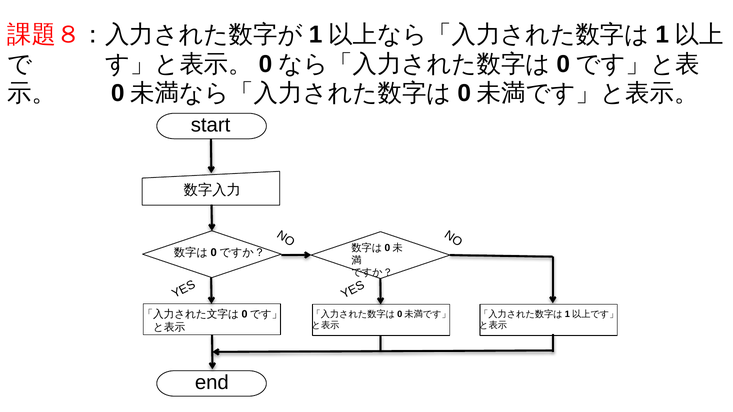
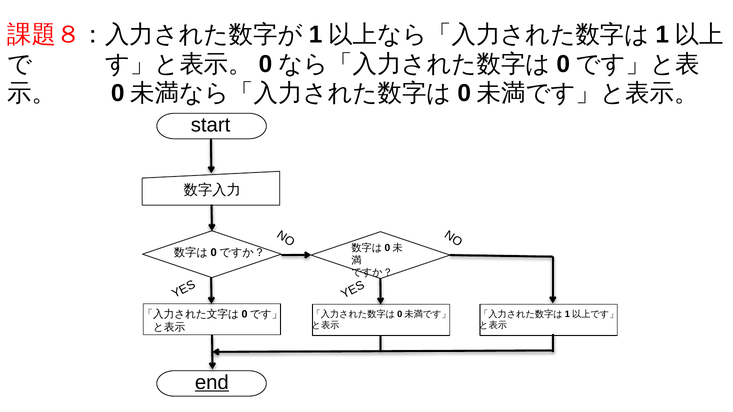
end underline: none -> present
